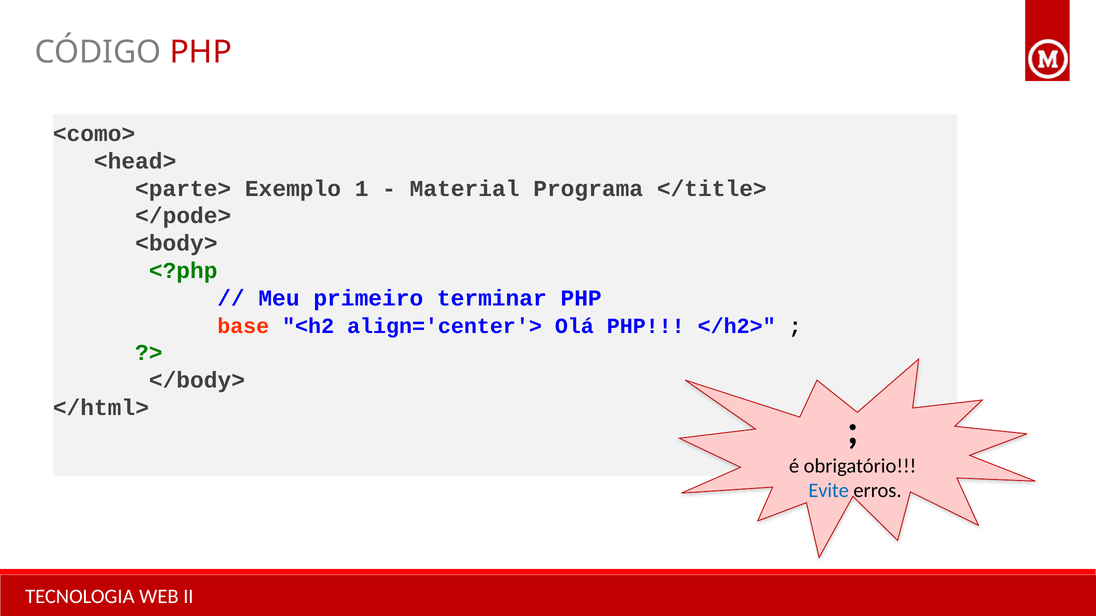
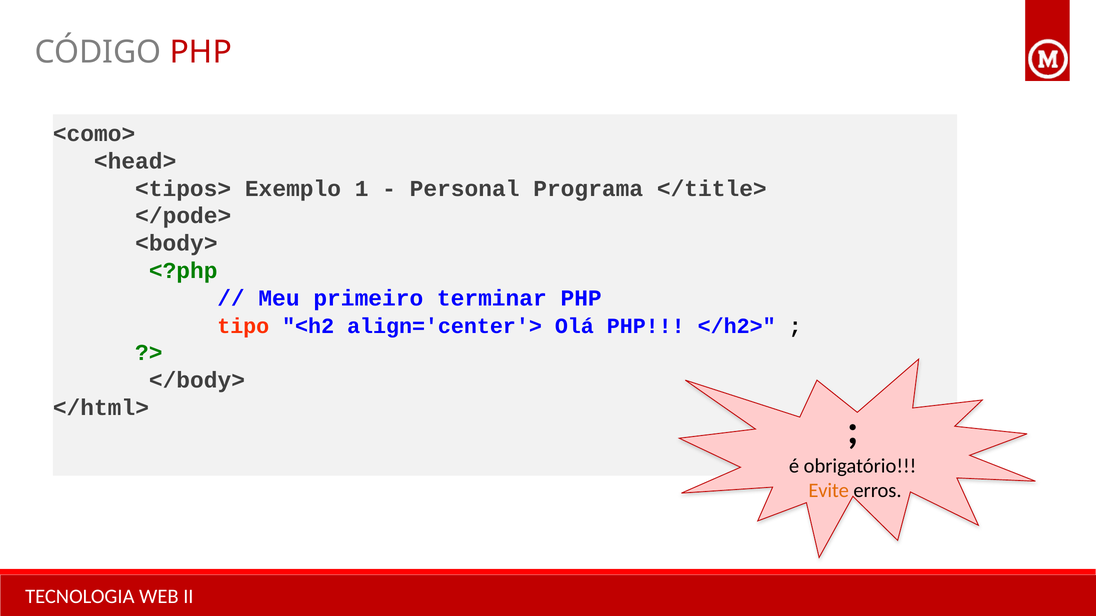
<parte>: <parte> -> <tipos>
Material: Material -> Personal
base: base -> tipo
Evite colour: blue -> orange
